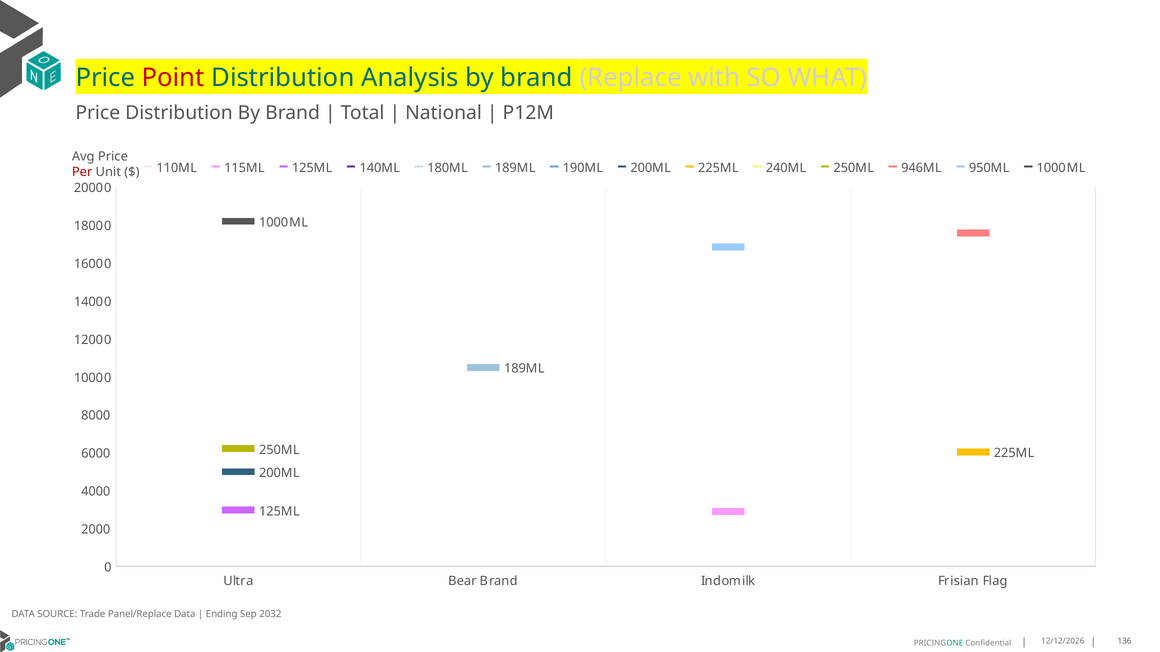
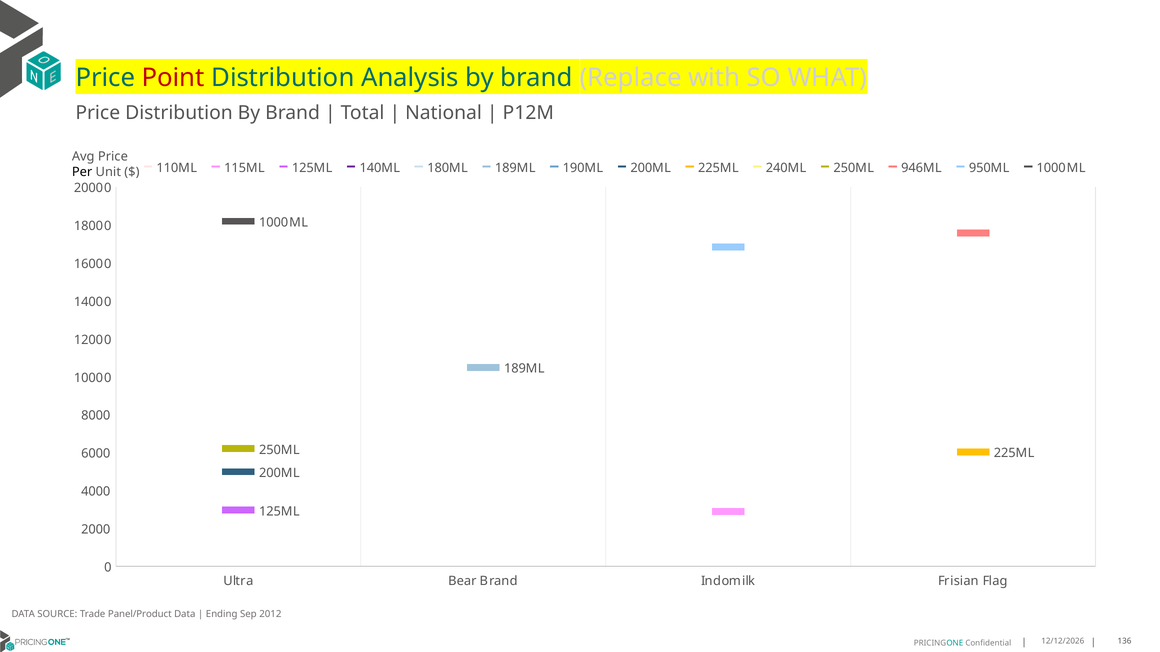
Per colour: red -> black
Panel/Replace: Panel/Replace -> Panel/Product
2032: 2032 -> 2012
